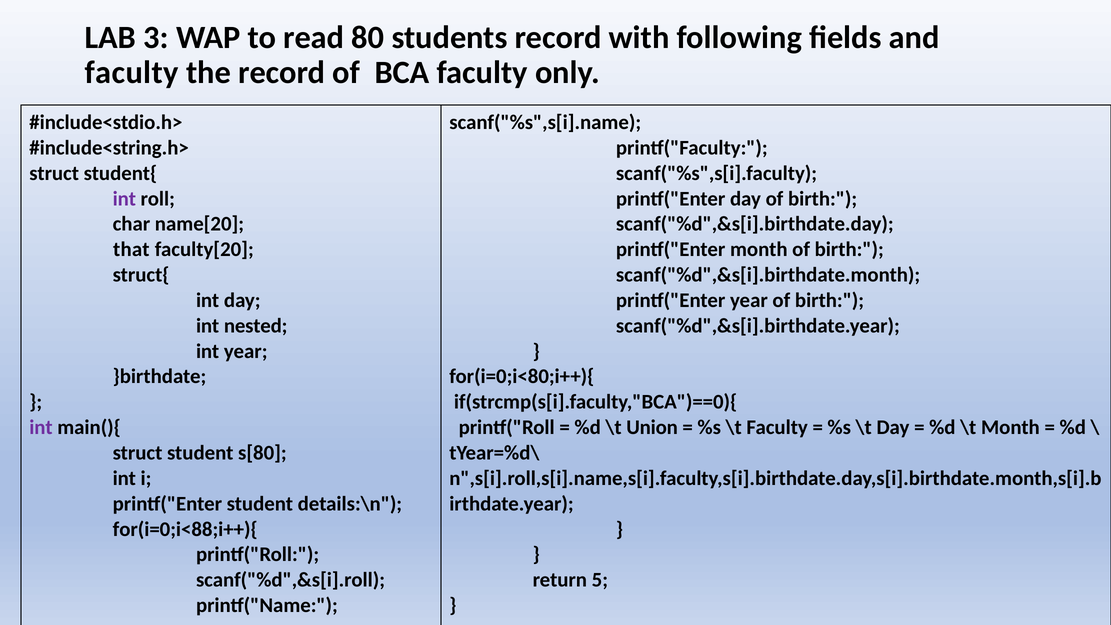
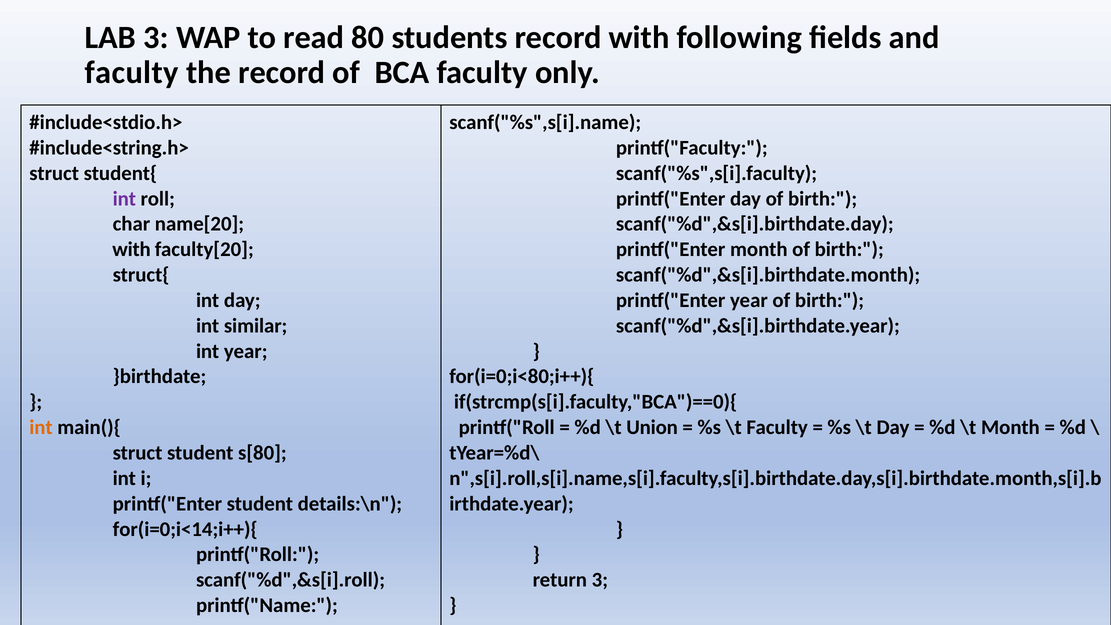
that at (131, 249): that -> with
nested: nested -> similar
int at (41, 427) colour: purple -> orange
for(i=0;i<88;i++){: for(i=0;i<88;i++){ -> for(i=0;i<14;i++){
return 5: 5 -> 3
